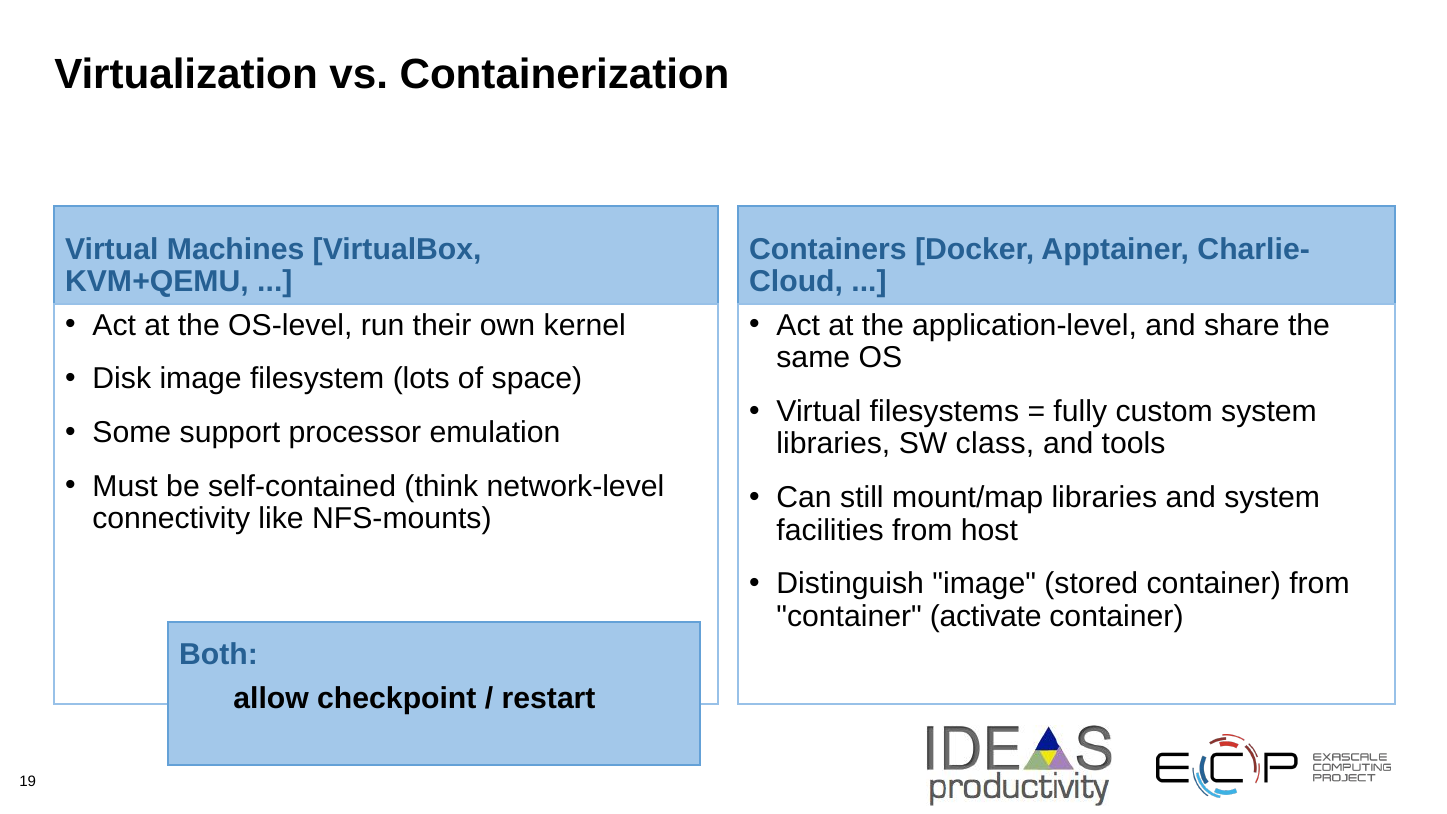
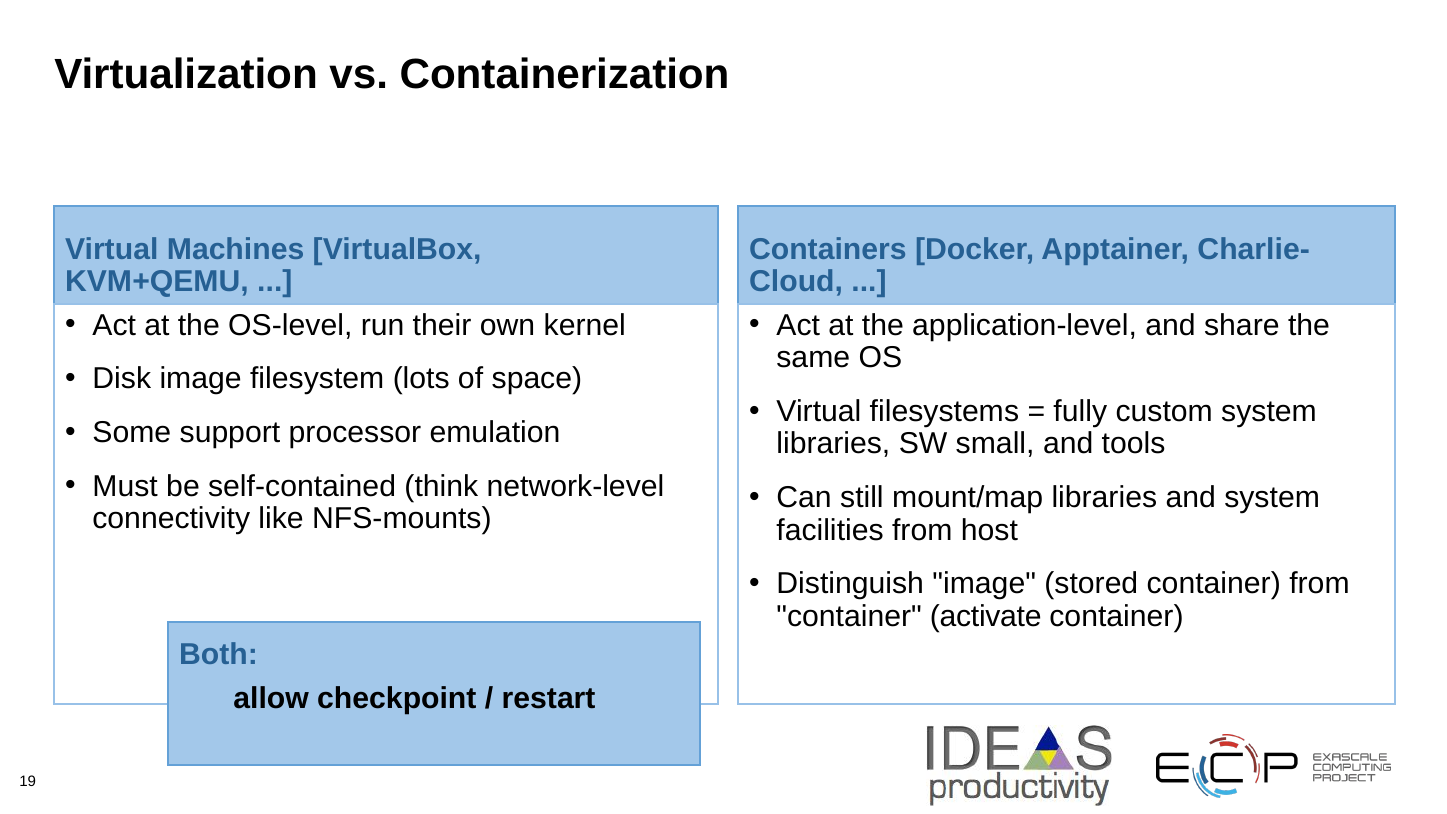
class: class -> small
